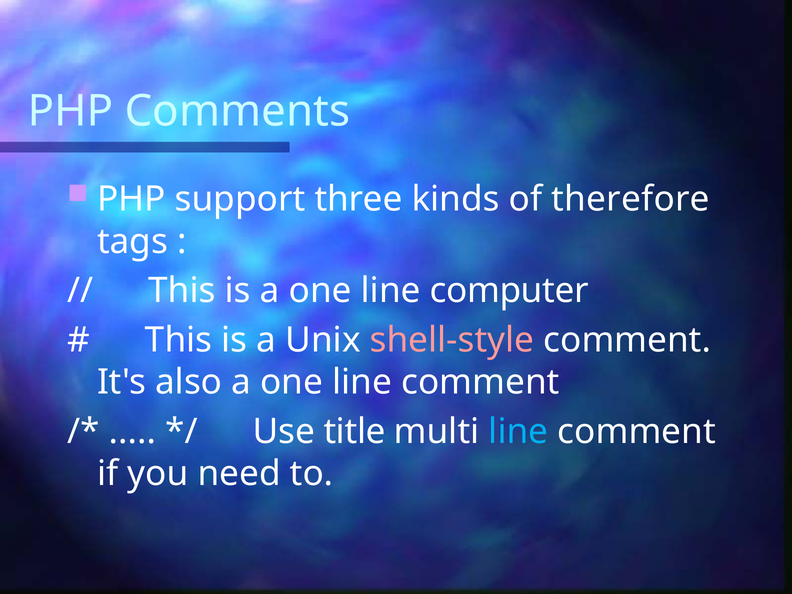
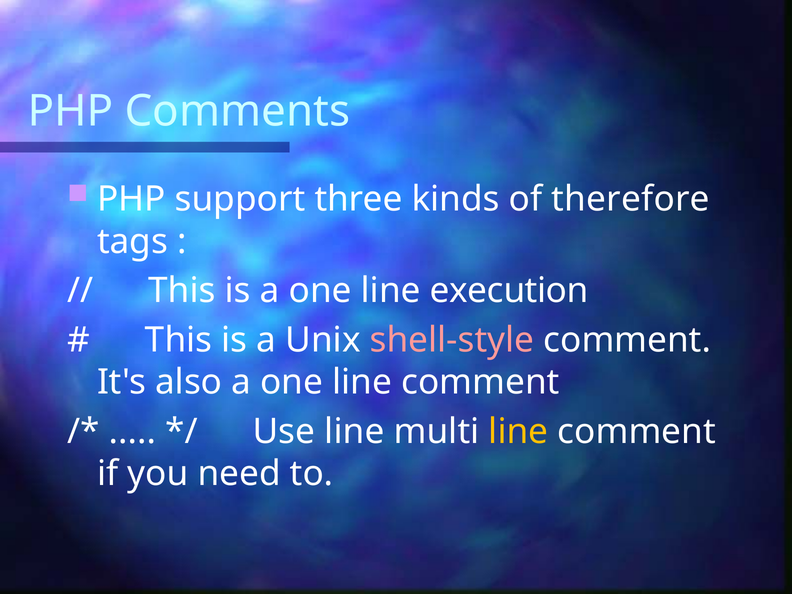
computer: computer -> execution
Use title: title -> line
line at (518, 432) colour: light blue -> yellow
